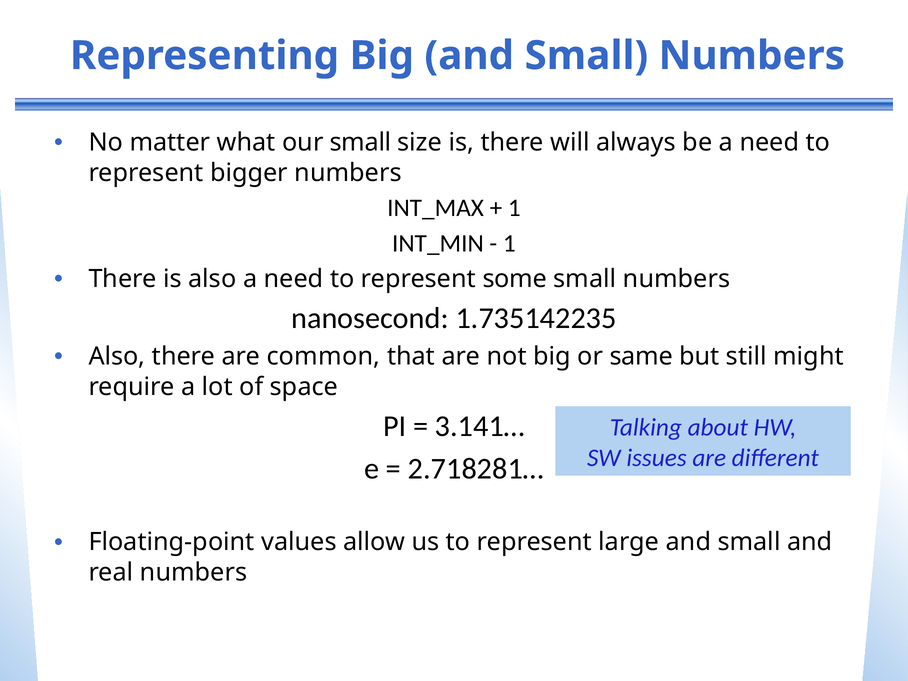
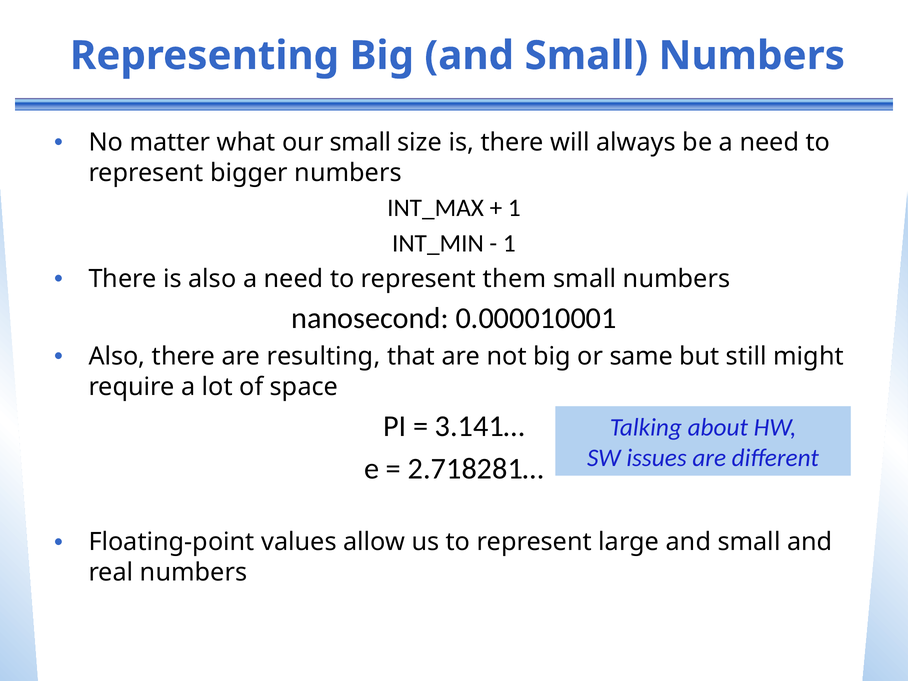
some: some -> them
1.735142235: 1.735142235 -> 0.000010001
common: common -> resulting
